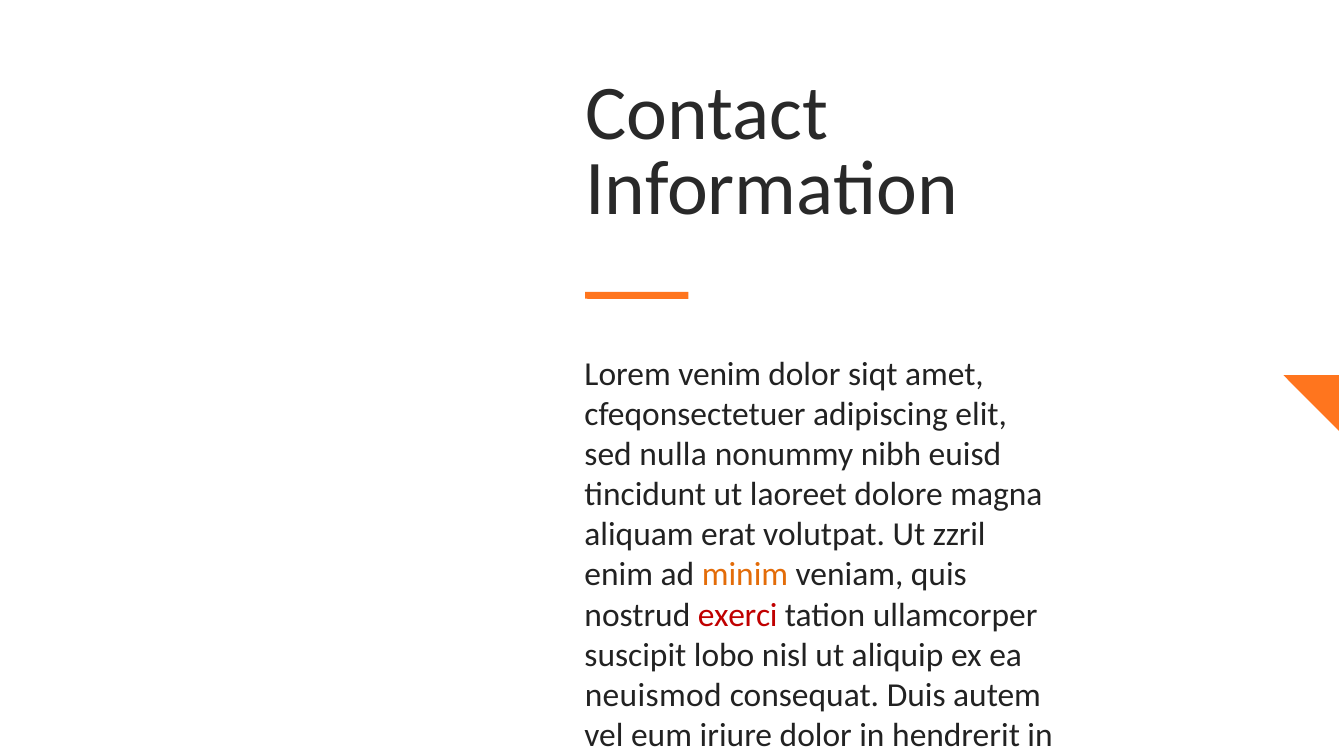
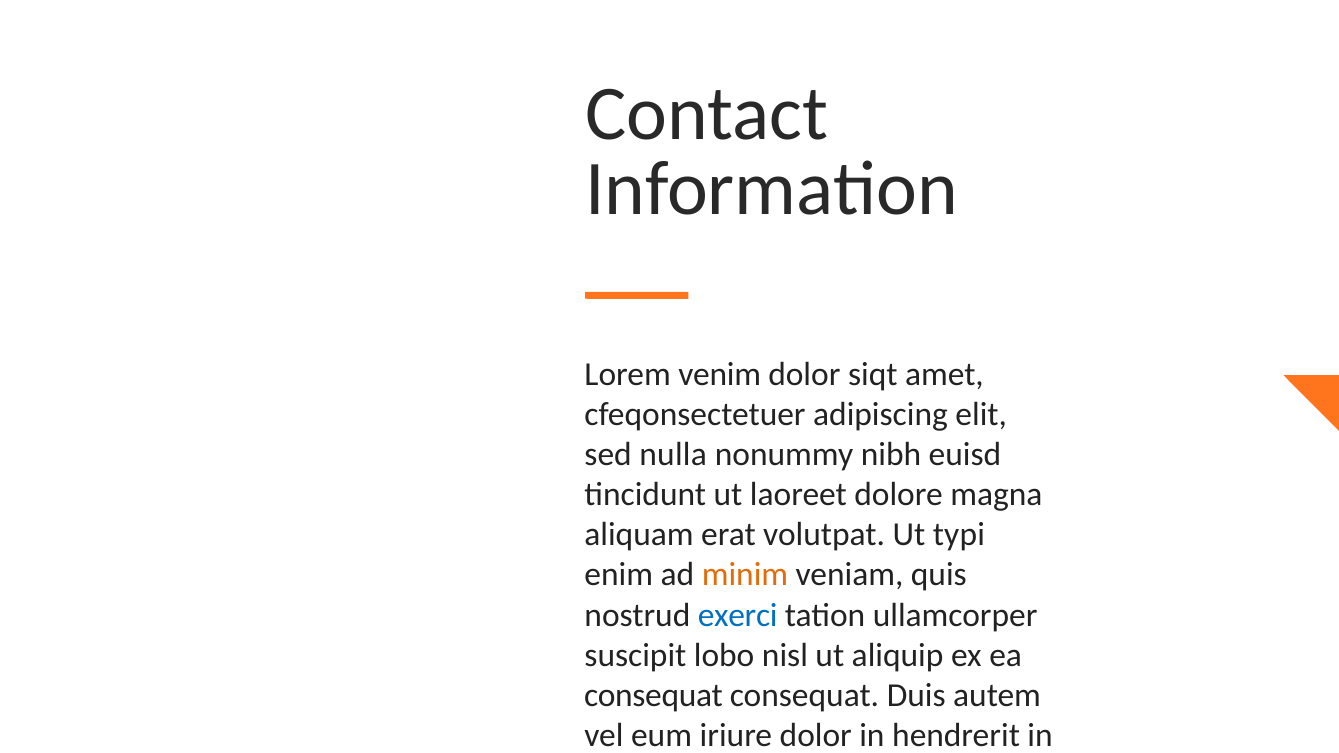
Ut zzril: zzril -> typi
exerci colour: red -> blue
neuismod at (653, 696): neuismod -> consequat
